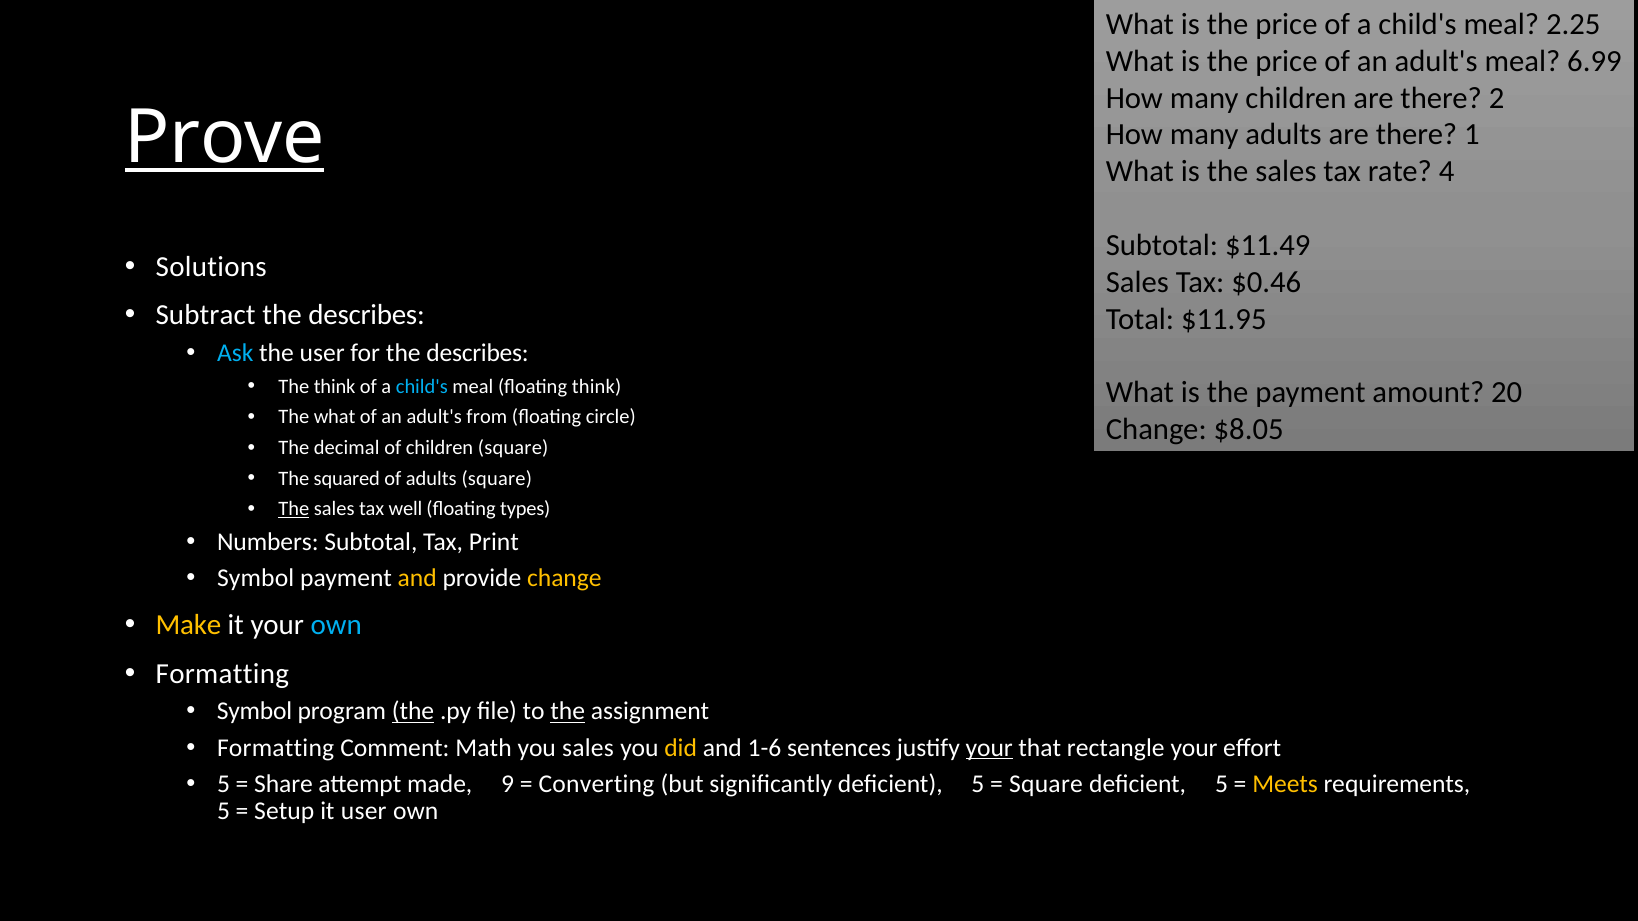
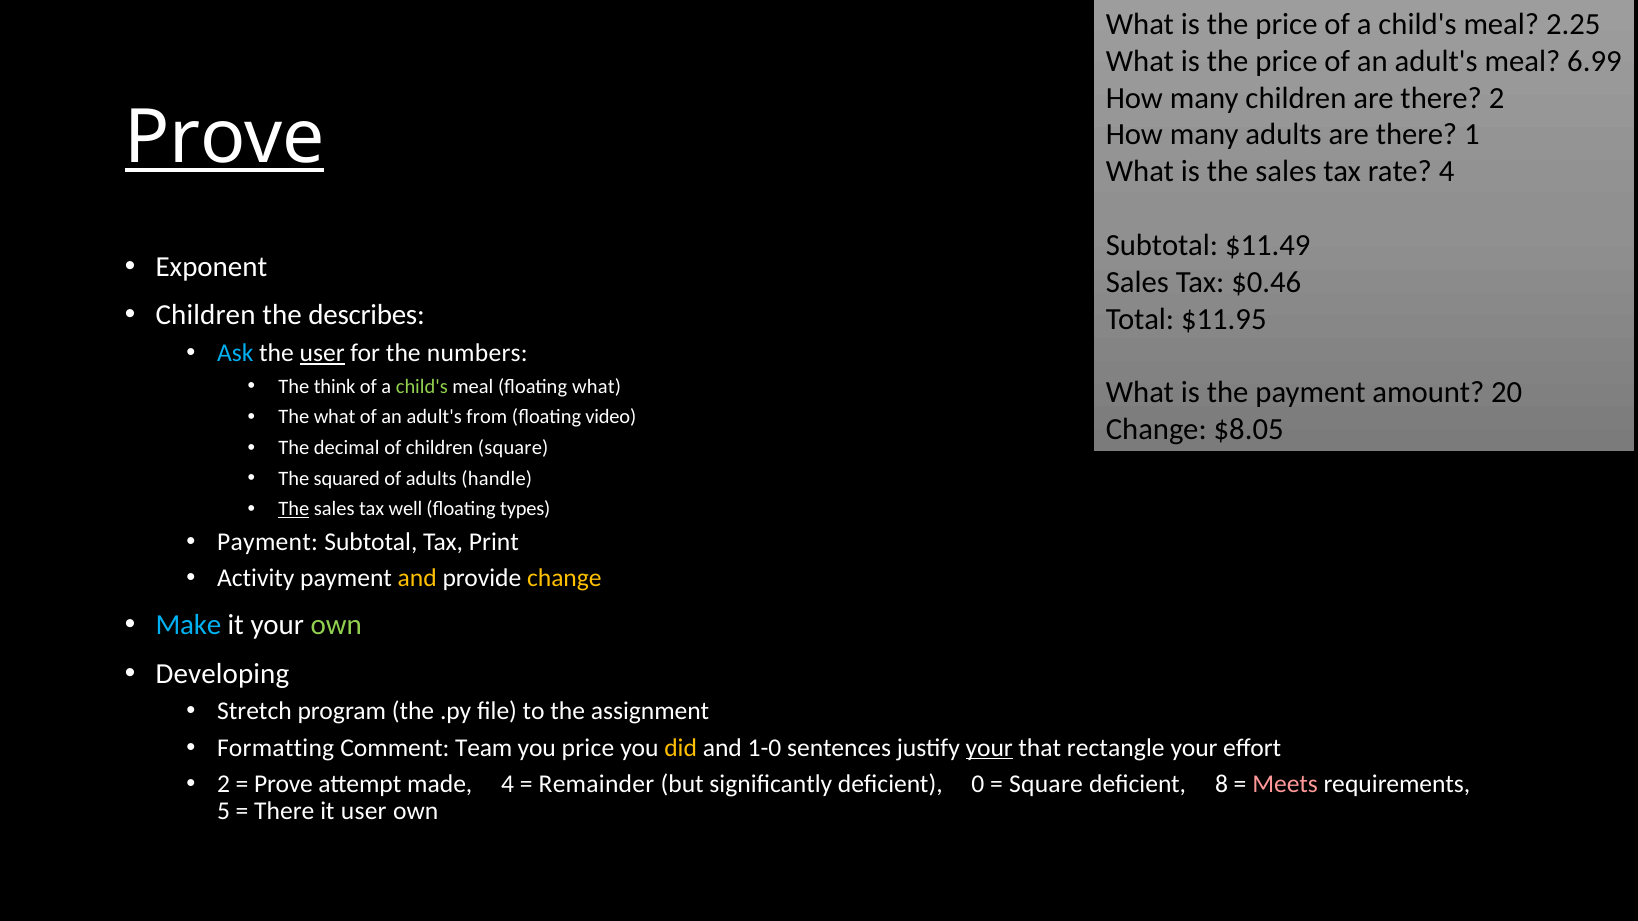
Solutions: Solutions -> Exponent
Subtract at (206, 315): Subtract -> Children
user at (322, 353) underline: none -> present
for the describes: describes -> numbers
child's at (422, 387) colour: light blue -> light green
floating think: think -> what
circle: circle -> video
adults square: square -> handle
Numbers at (268, 543): Numbers -> Payment
Symbol at (256, 579): Symbol -> Activity
Make colour: yellow -> light blue
own at (336, 625) colour: light blue -> light green
Formatting at (222, 674): Formatting -> Developing
Symbol at (255, 712): Symbol -> Stretch
the at (413, 712) underline: present -> none
the at (568, 712) underline: present -> none
Math: Math -> Team
you sales: sales -> price
1-6: 1-6 -> 1-0
5 at (223, 784): 5 -> 2
Share at (283, 784): Share -> Prove
made 9: 9 -> 4
Converting: Converting -> Remainder
significantly deficient 5: 5 -> 0
5 at (1222, 784): 5 -> 8
Meets colour: yellow -> pink
Setup at (284, 812): Setup -> There
